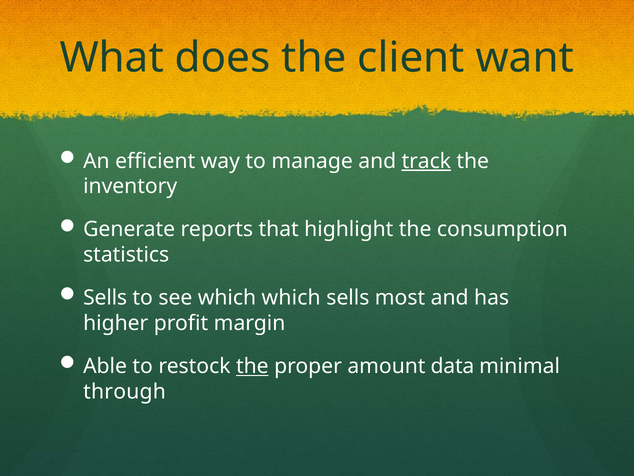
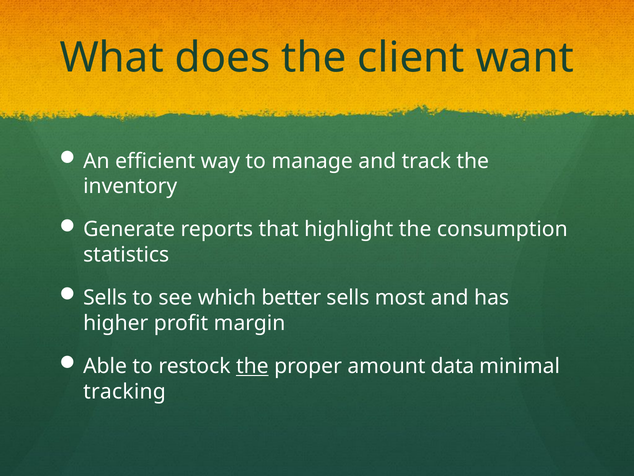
track underline: present -> none
which which: which -> better
through: through -> tracking
